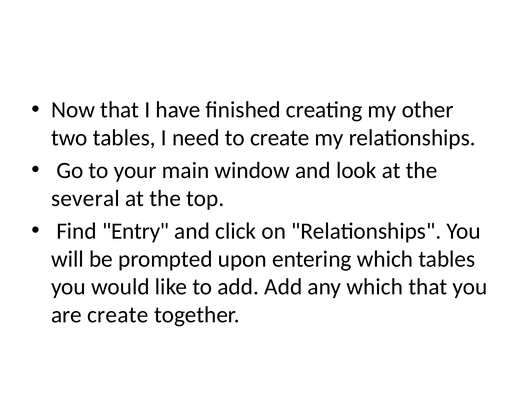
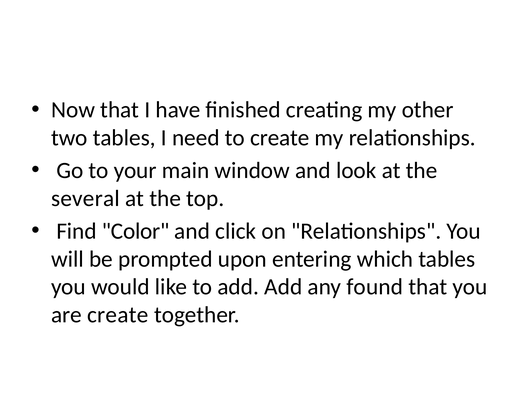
Entry: Entry -> Color
any which: which -> found
